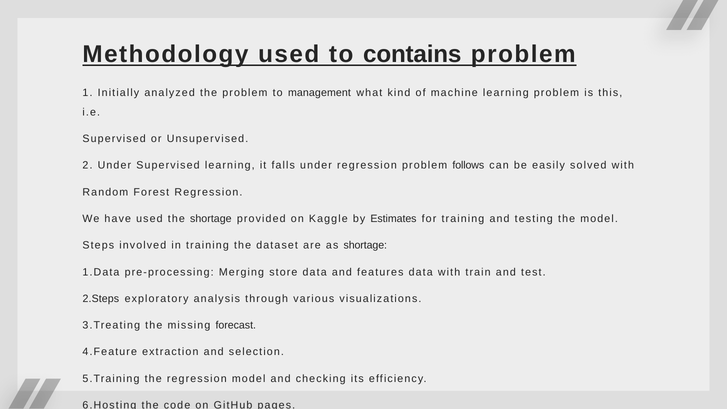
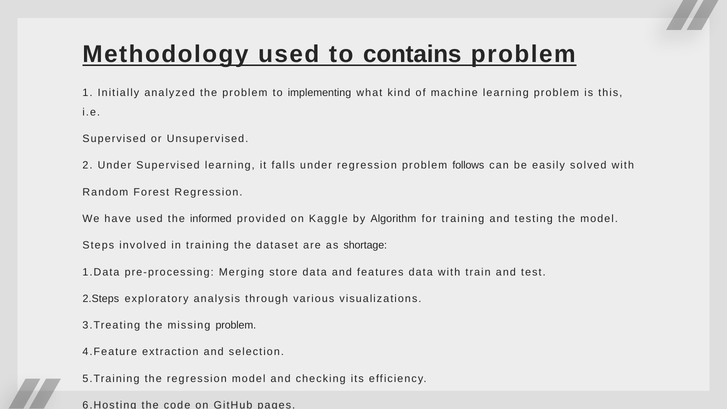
management: management -> implementing
the shortage: shortage -> informed
Estimates: Estimates -> Algorithm
missing forecast: forecast -> problem
